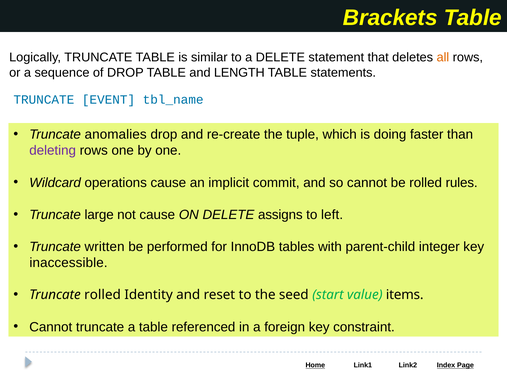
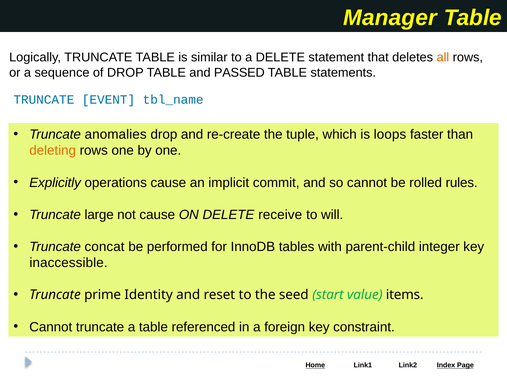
Brackets: Brackets -> Manager
LENGTH: LENGTH -> PASSED
doing: doing -> loops
deleting colour: purple -> orange
Wildcard: Wildcard -> Explicitly
assigns: assigns -> receive
left: left -> will
written: written -> concat
Truncate rolled: rolled -> prime
